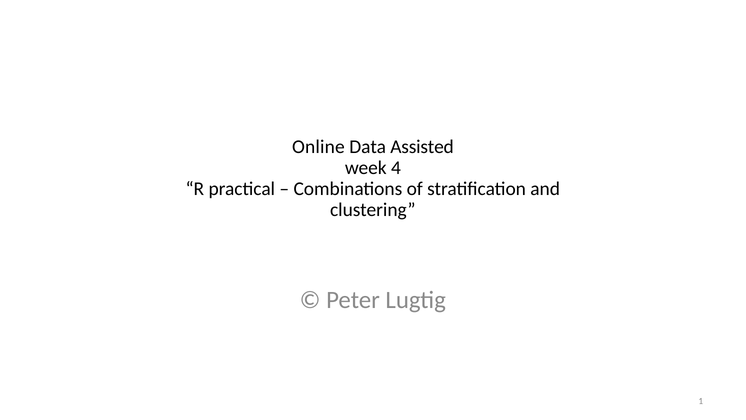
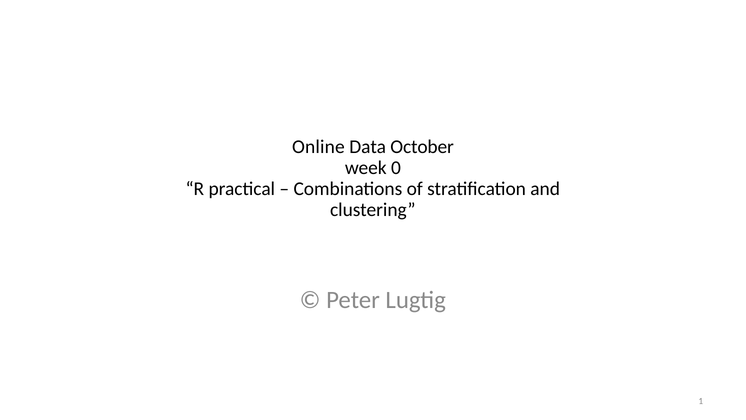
Assisted: Assisted -> October
4: 4 -> 0
